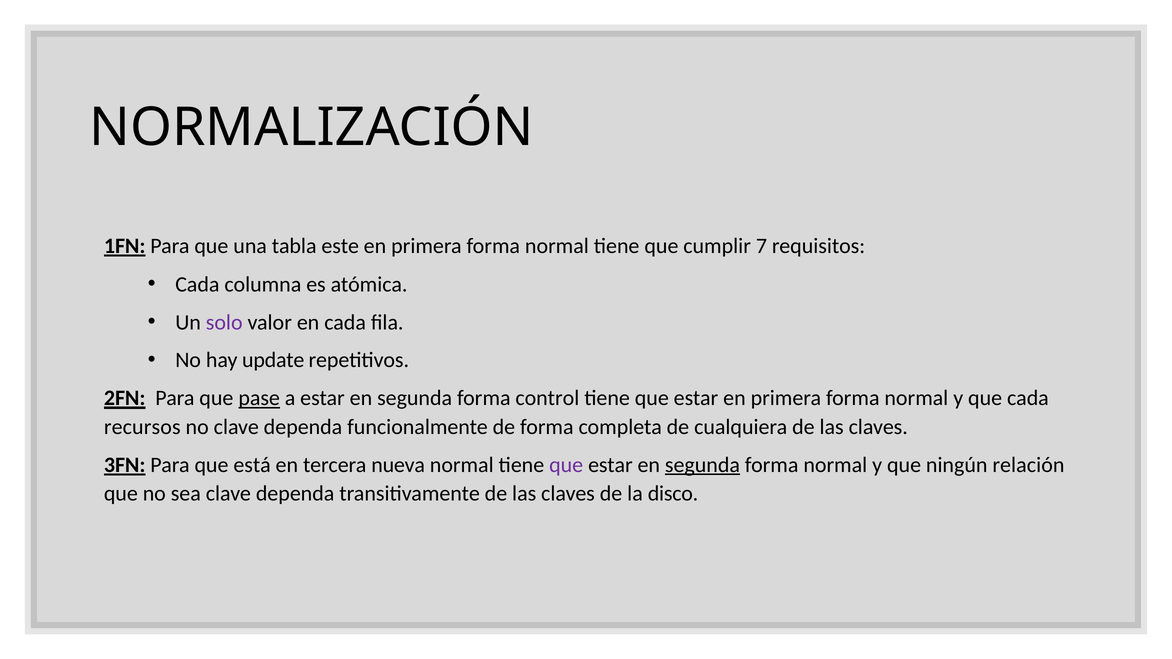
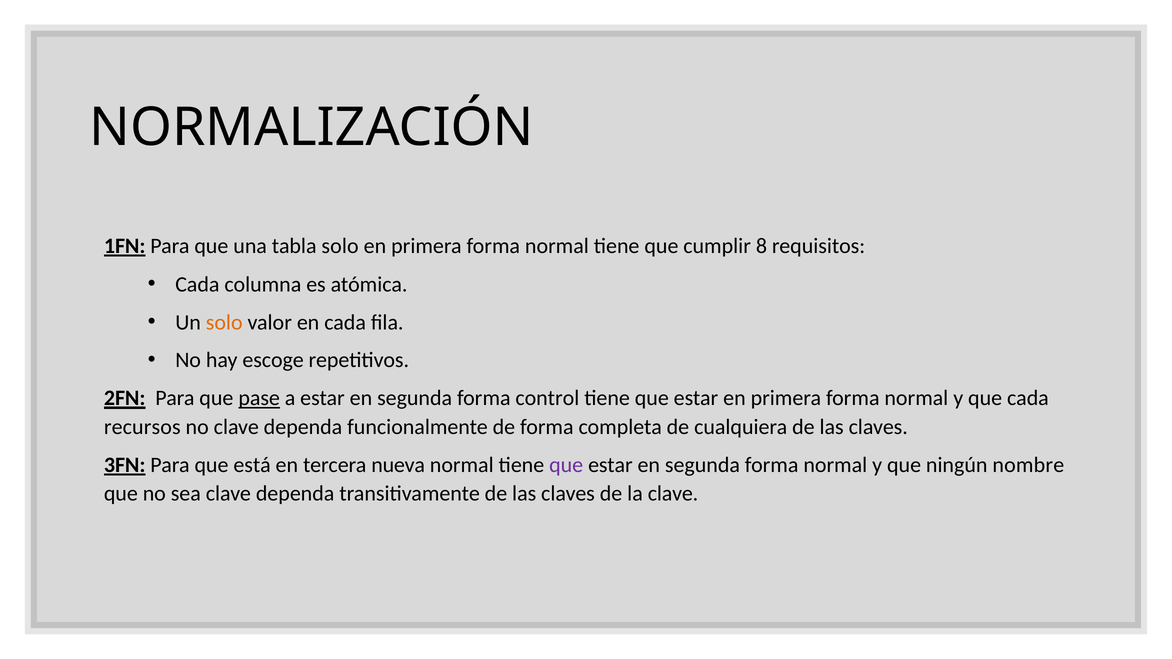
tabla este: este -> solo
7: 7 -> 8
solo at (224, 322) colour: purple -> orange
update: update -> escoge
segunda at (702, 465) underline: present -> none
relación: relación -> nombre
la disco: disco -> clave
